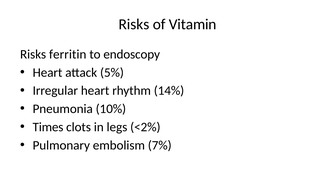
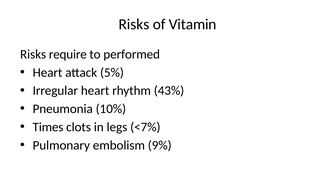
ferritin: ferritin -> require
endoscopy: endoscopy -> performed
14%: 14% -> 43%
<2%: <2% -> <7%
7%: 7% -> 9%
